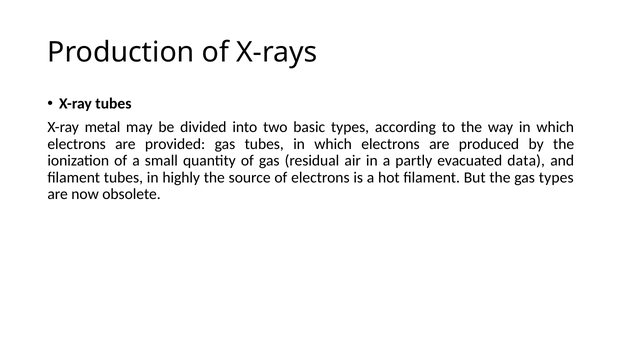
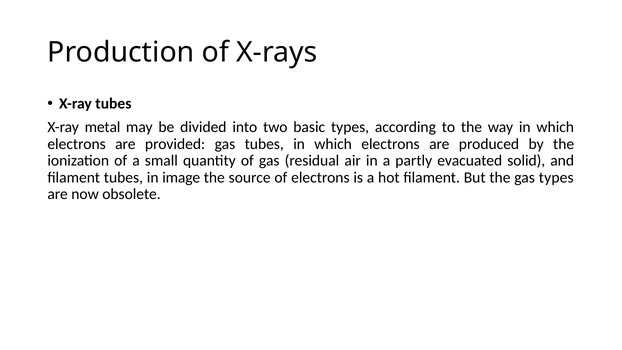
data: data -> solid
highly: highly -> image
